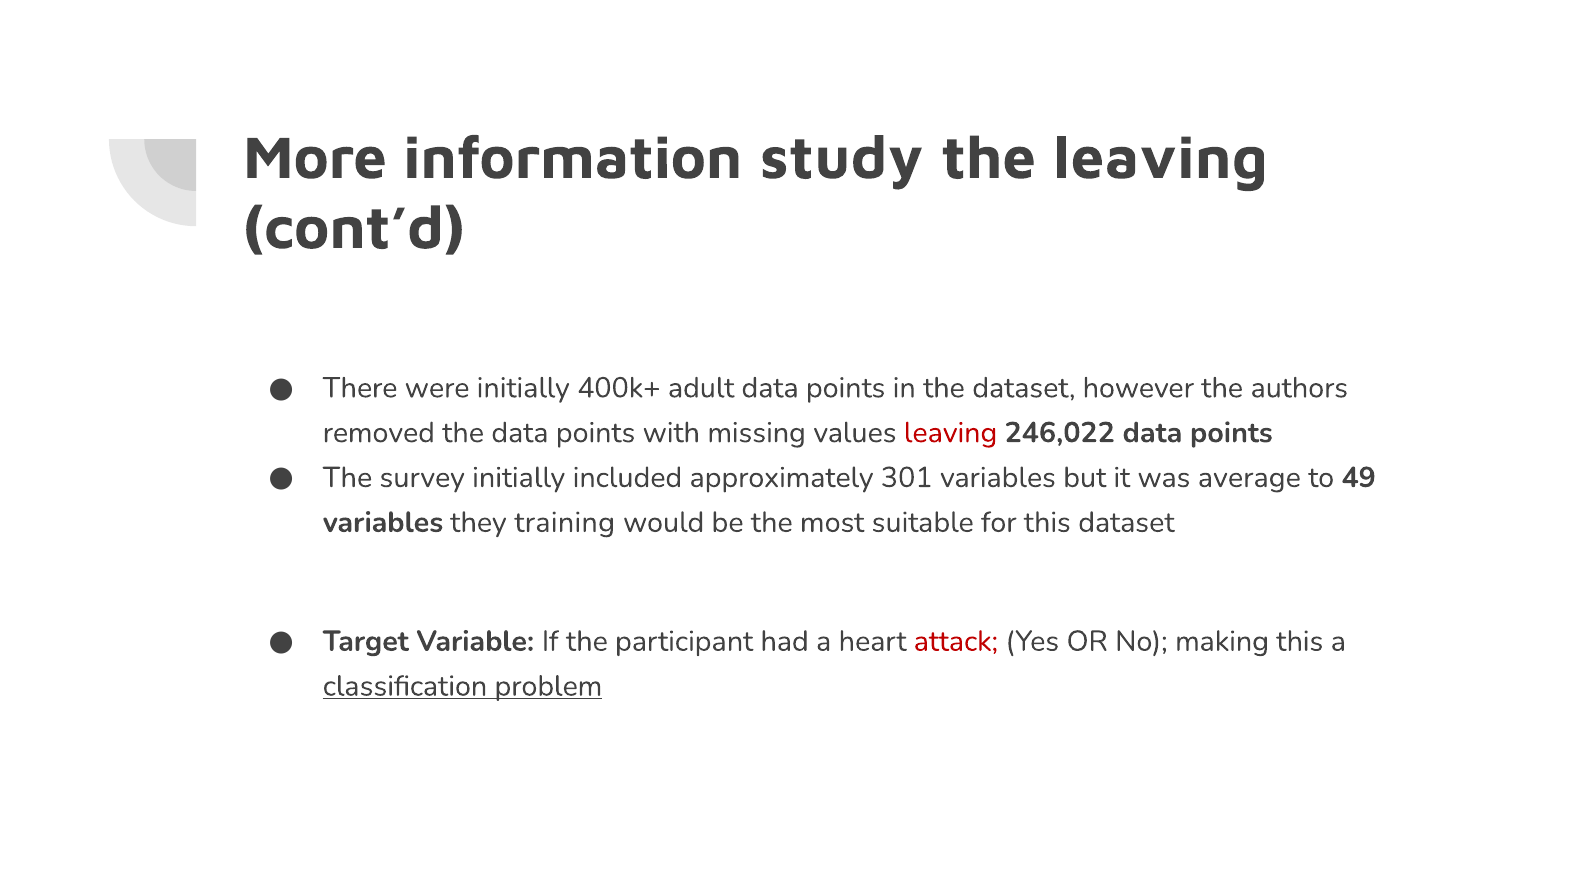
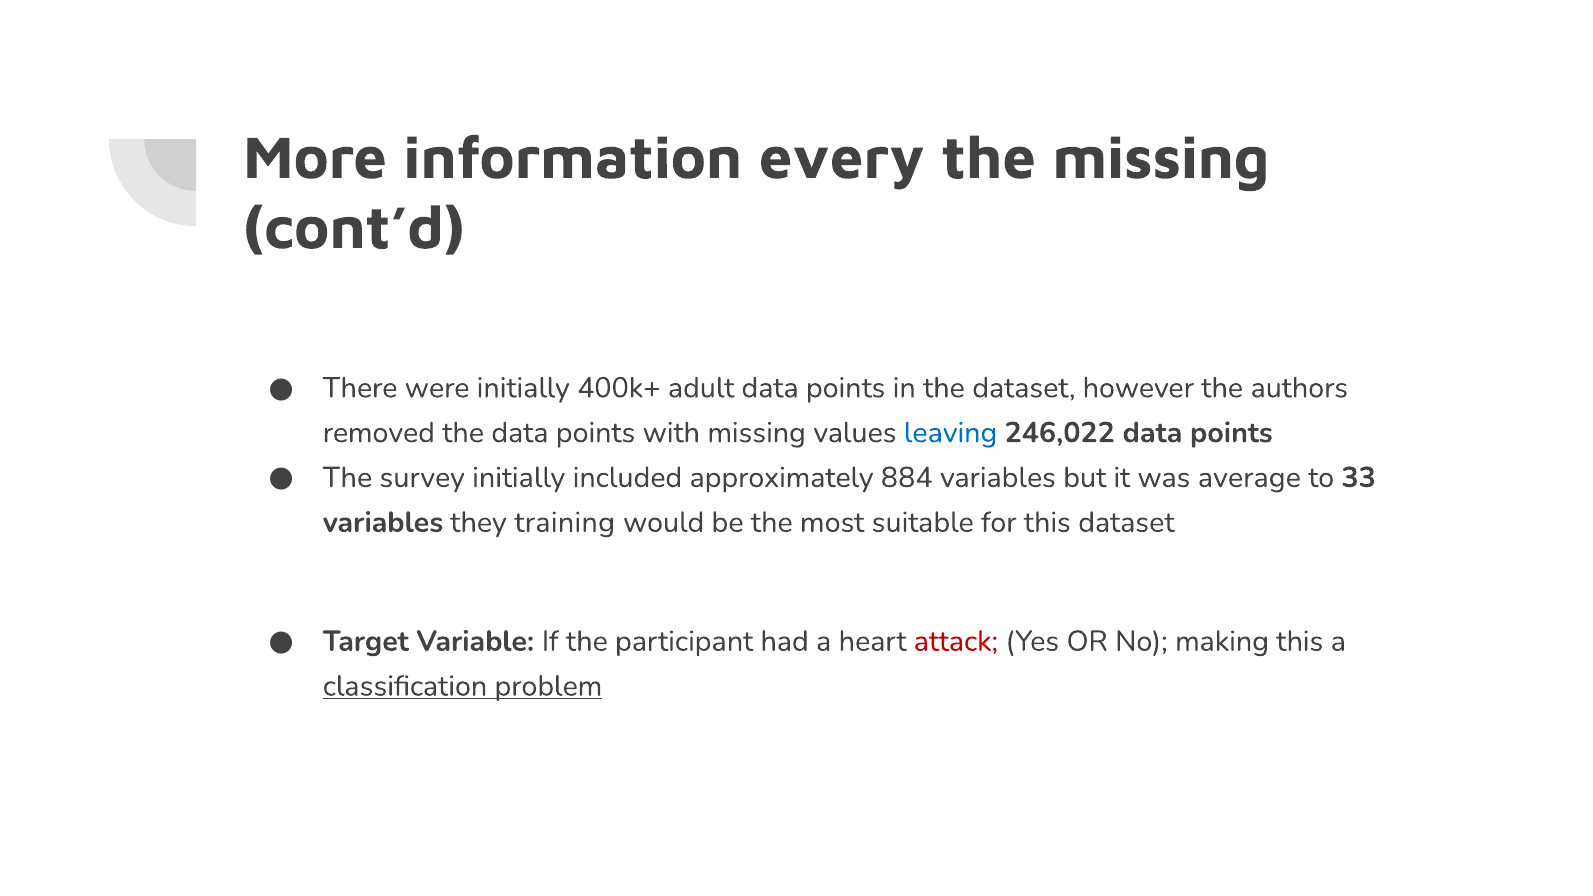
study: study -> every
the leaving: leaving -> missing
leaving at (951, 433) colour: red -> blue
301: 301 -> 884
49: 49 -> 33
